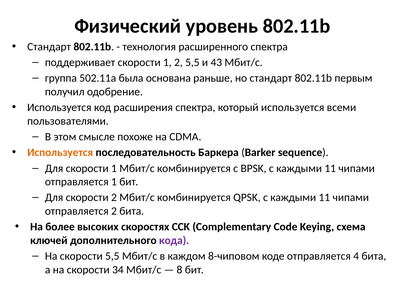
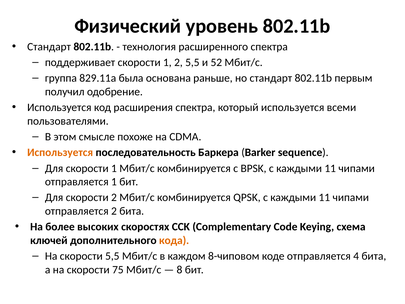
43: 43 -> 52
502.11a: 502.11a -> 829.11a
кода colour: purple -> orange
34: 34 -> 75
